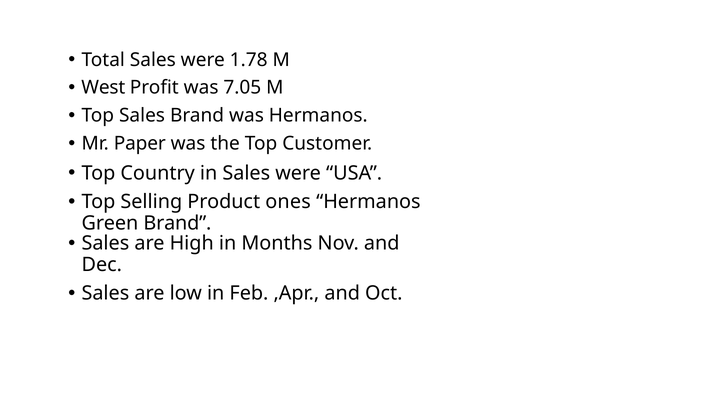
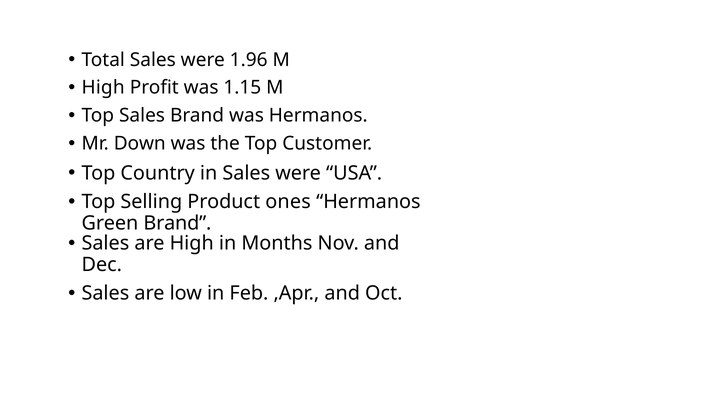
1.78: 1.78 -> 1.96
West at (103, 88): West -> High
7.05: 7.05 -> 1.15
Paper: Paper -> Down
